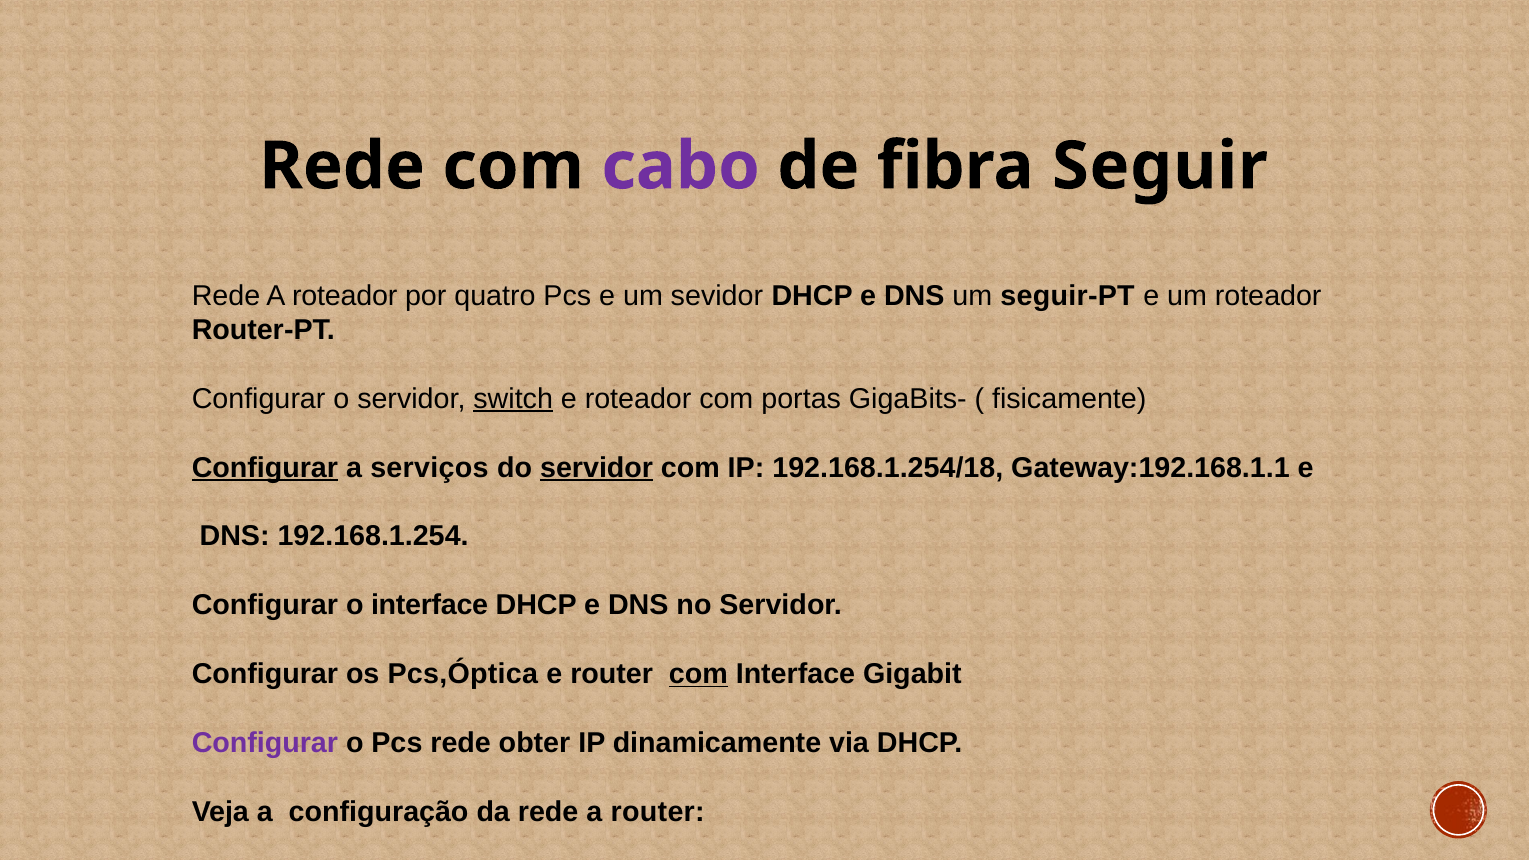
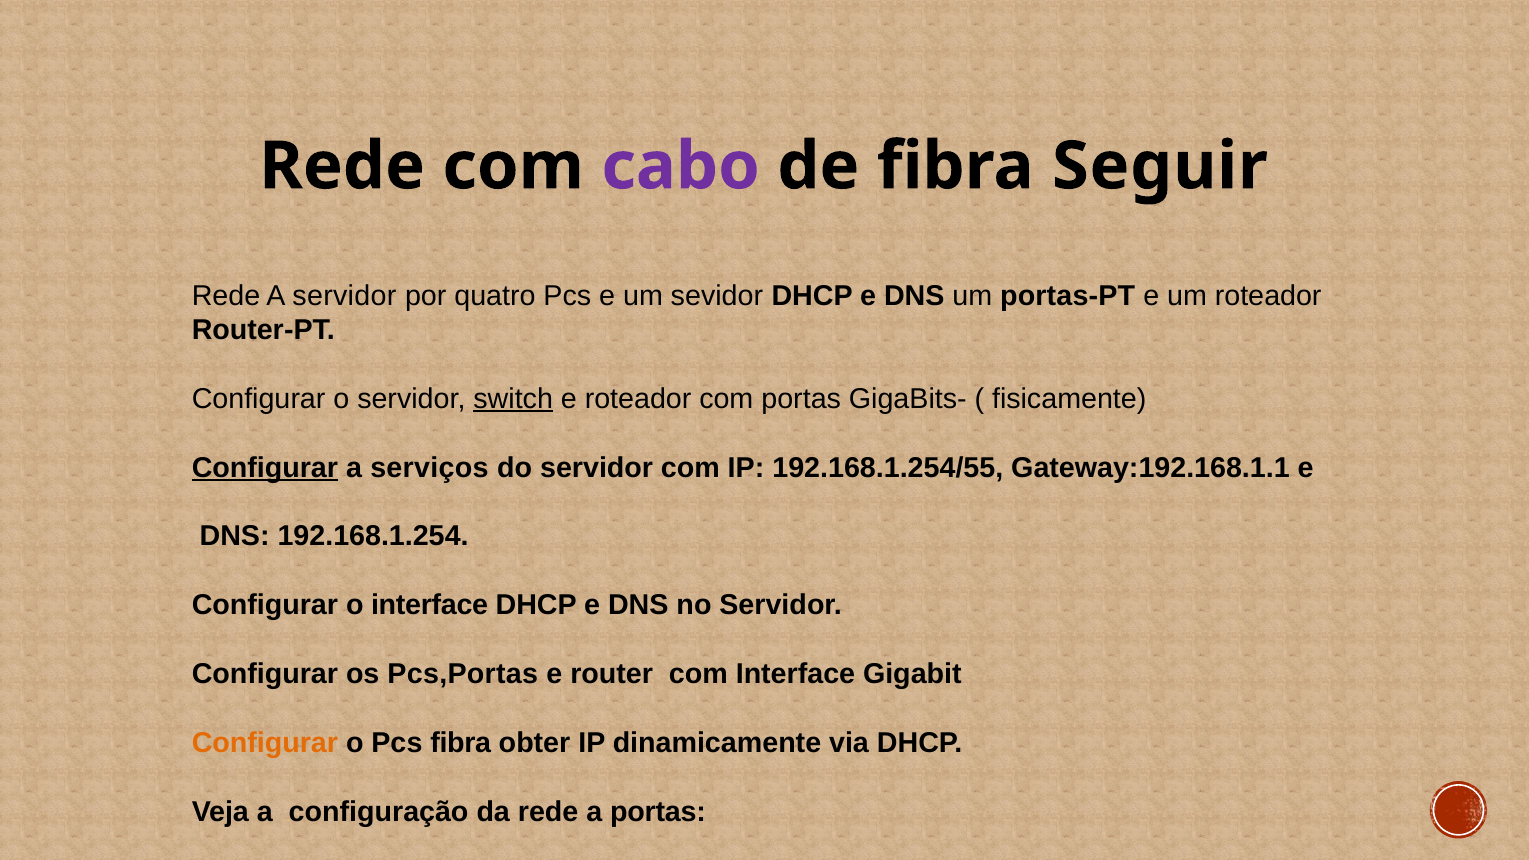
A roteador: roteador -> servidor
seguir-PT: seguir-PT -> portas-PT
servidor at (597, 468) underline: present -> none
192.168.1.254/18: 192.168.1.254/18 -> 192.168.1.254/55
Pcs,Óptica: Pcs,Óptica -> Pcs,Portas
com at (698, 674) underline: present -> none
Configurar at (265, 743) colour: purple -> orange
Pcs rede: rede -> fibra
a router: router -> portas
